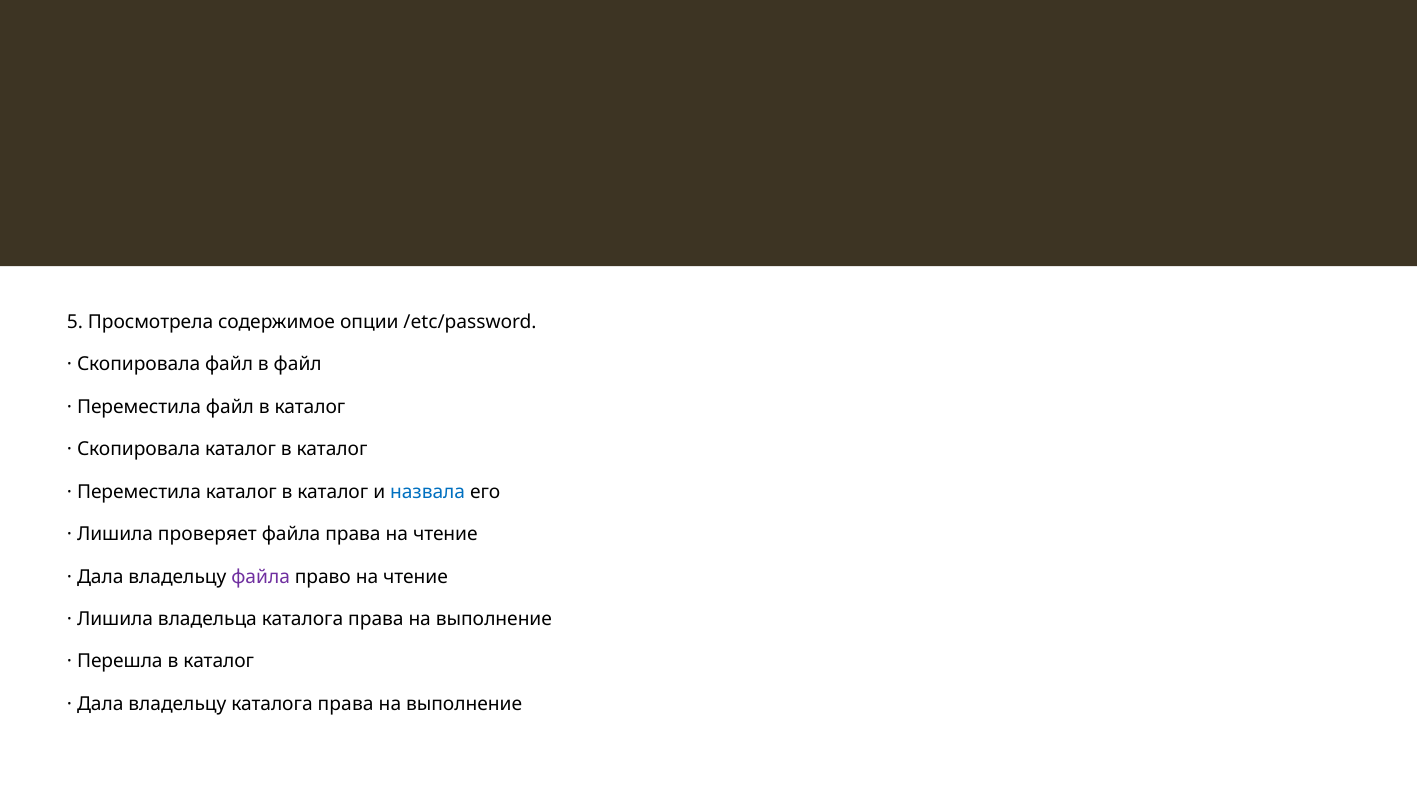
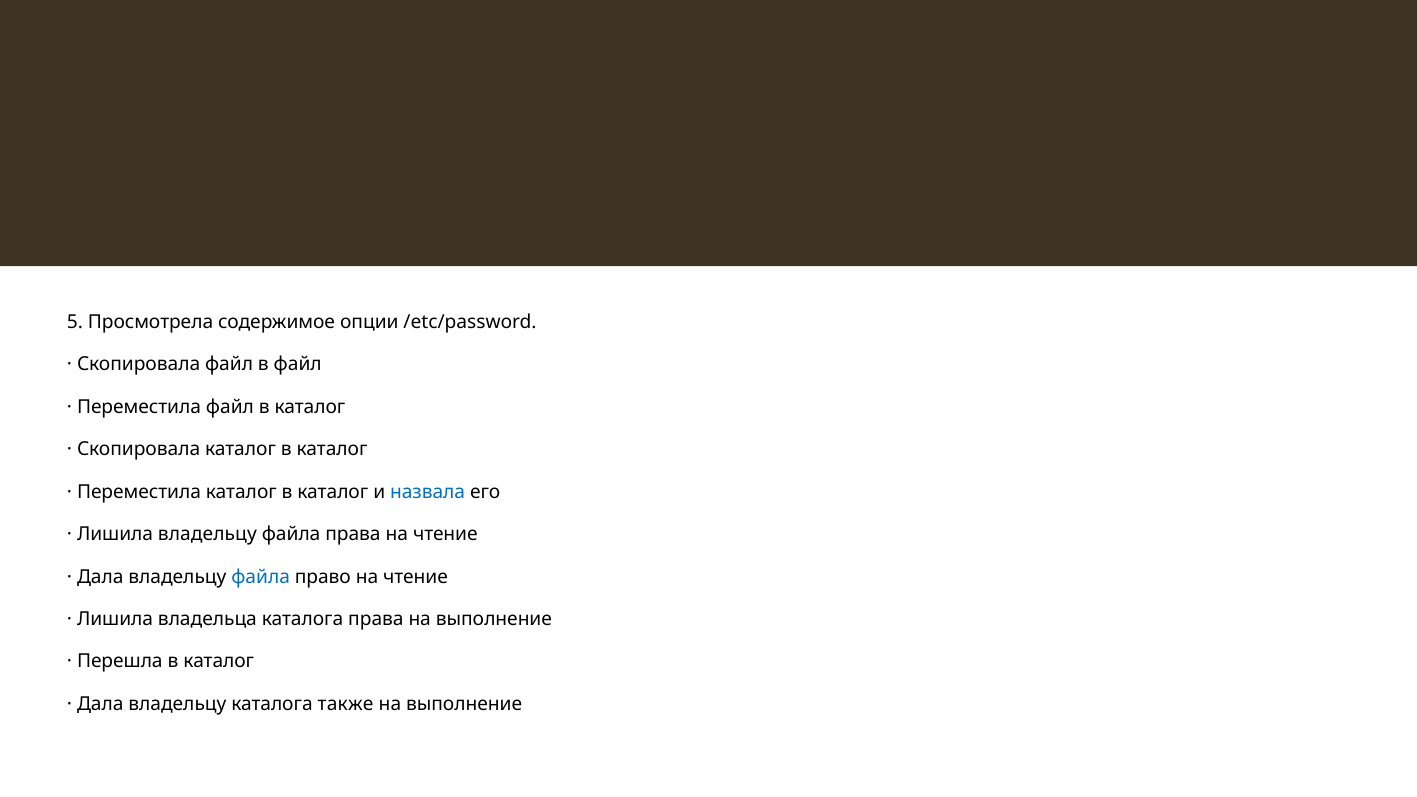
Лишила проверяет: проверяет -> владельцу
файла at (261, 577) colour: purple -> blue
владельцу каталога права: права -> также
